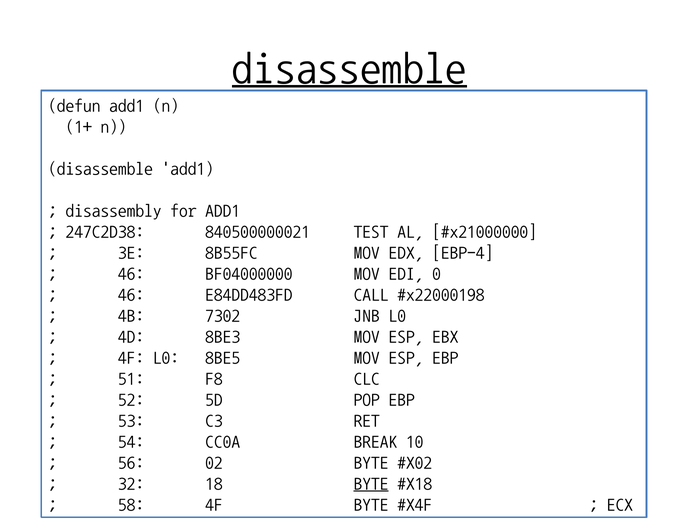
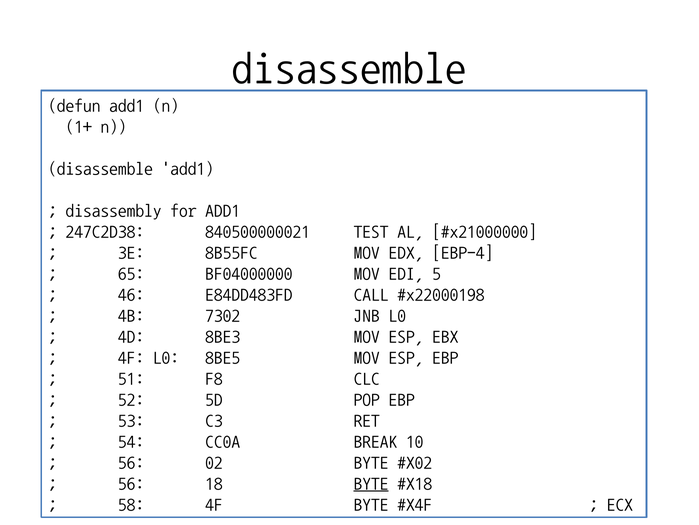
disassemble at (349, 68) underline: present -> none
46 at (131, 273): 46 -> 65
0: 0 -> 5
32 at (131, 483): 32 -> 56
